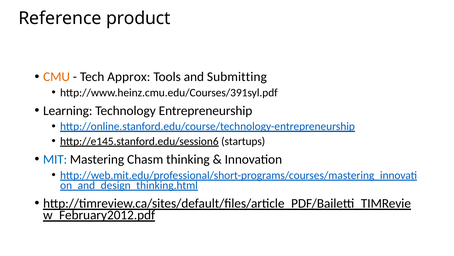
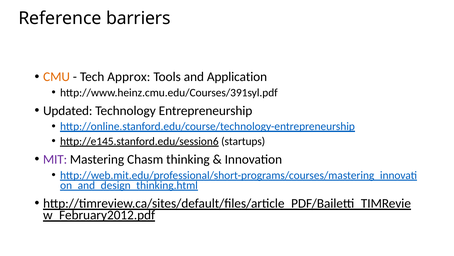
product: product -> barriers
Submitting: Submitting -> Application
Learning: Learning -> Updated
MIT colour: blue -> purple
